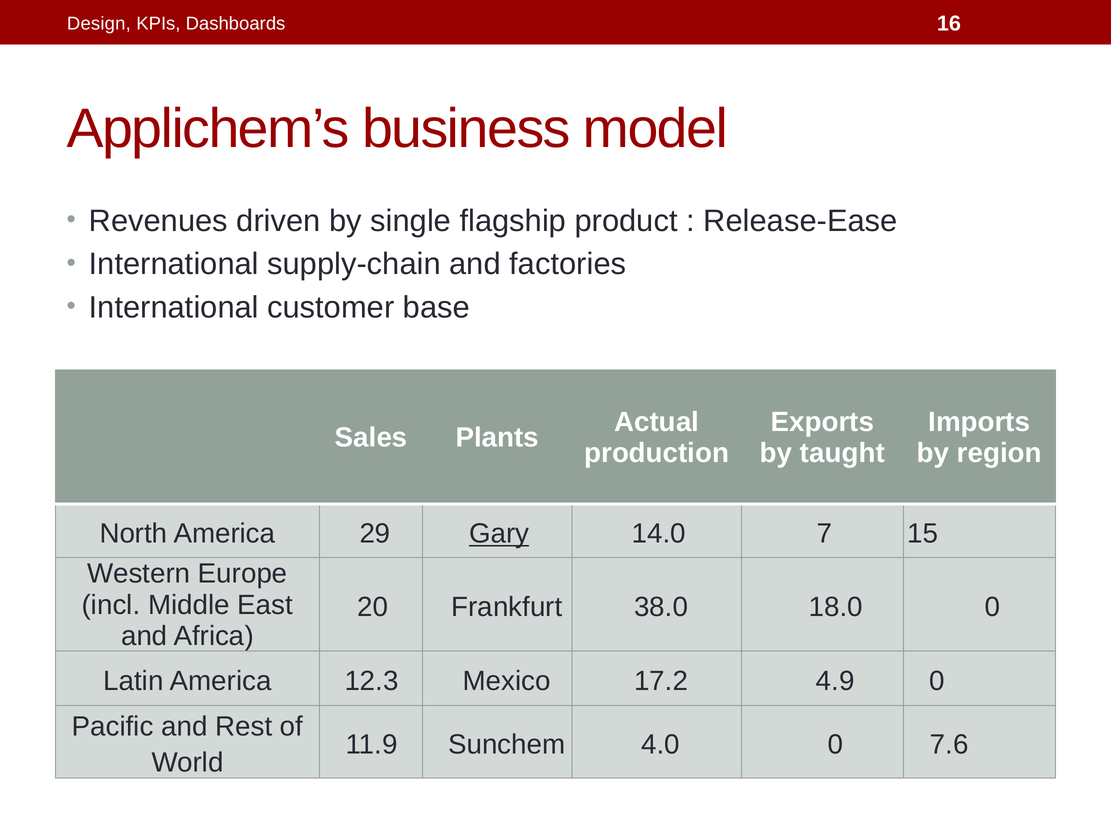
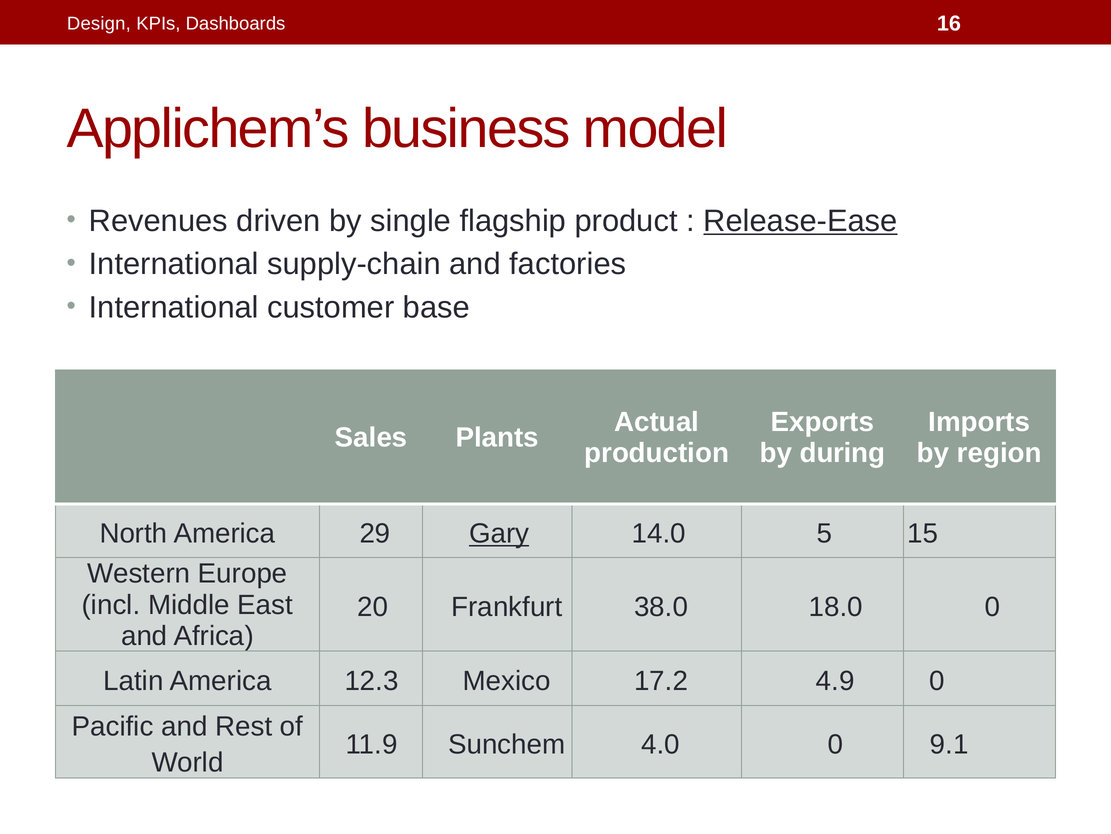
Release-Ease underline: none -> present
taught: taught -> during
7: 7 -> 5
7.6: 7.6 -> 9.1
